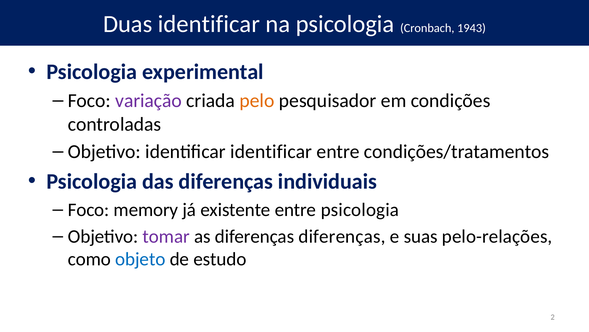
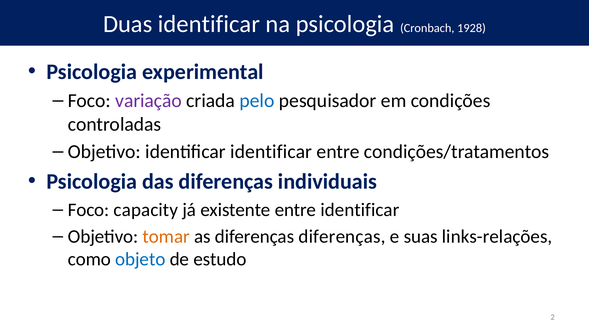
1943: 1943 -> 1928
pelo colour: orange -> blue
memory: memory -> capacity
entre psicologia: psicologia -> identificar
tomar colour: purple -> orange
pelo-relações: pelo-relações -> links-relações
